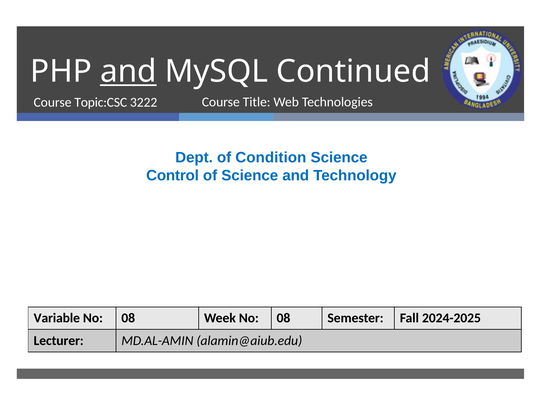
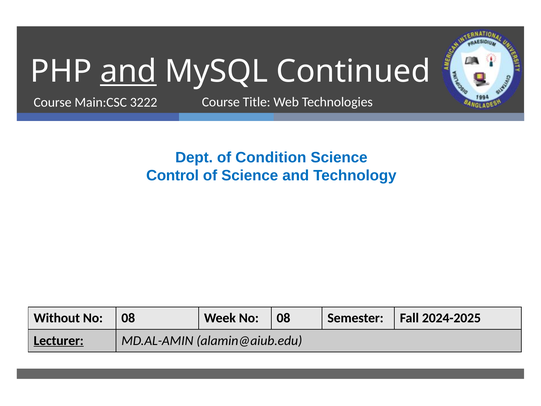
Topic:CSC: Topic:CSC -> Main:CSC
Variable: Variable -> Without
Lecturer underline: none -> present
